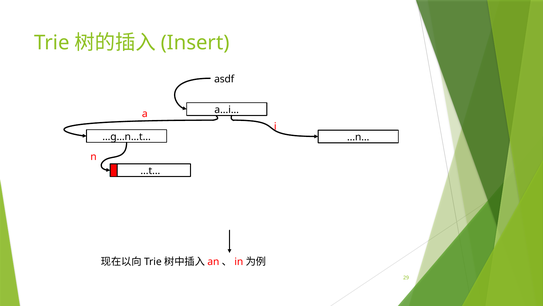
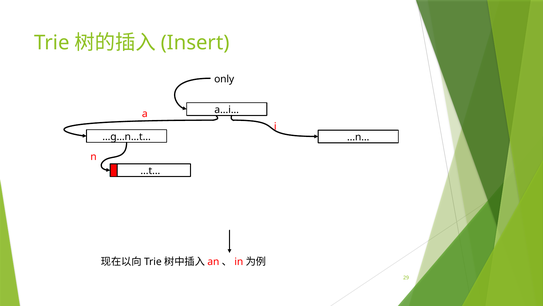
asdf: asdf -> only
